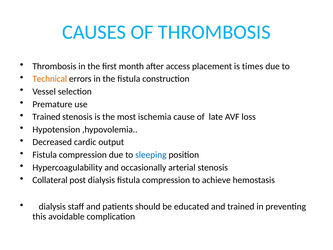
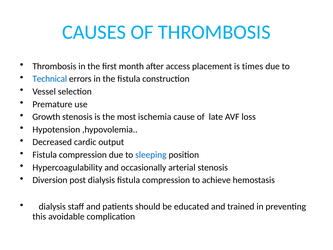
Technical colour: orange -> blue
Trained at (46, 117): Trained -> Growth
Collateral: Collateral -> Diversion
